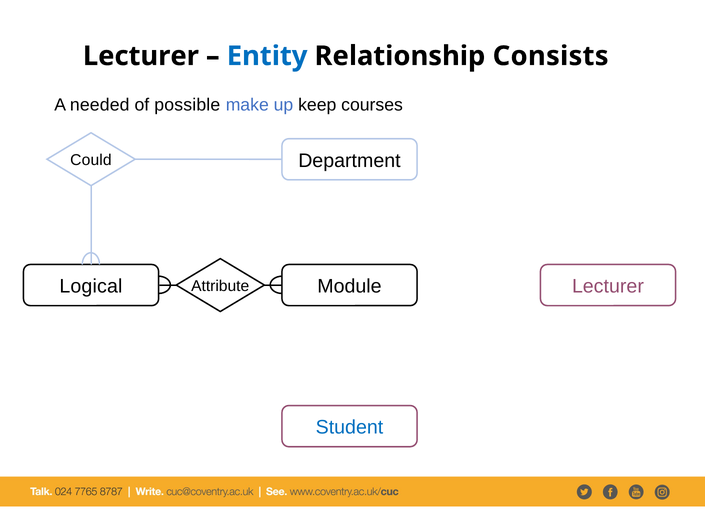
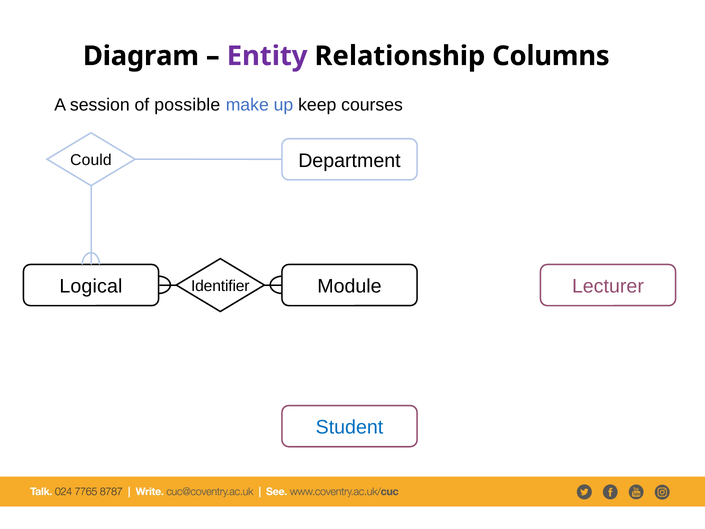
Lecturer at (141, 56): Lecturer -> Diagram
Entity colour: blue -> purple
Consists: Consists -> Columns
needed: needed -> session
Attribute: Attribute -> Identifier
